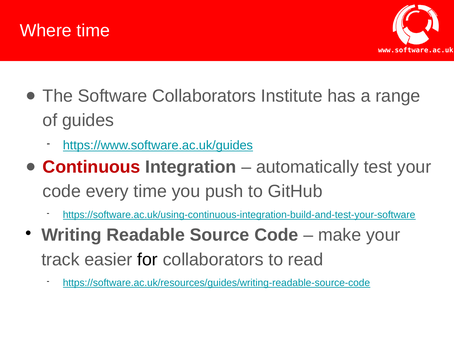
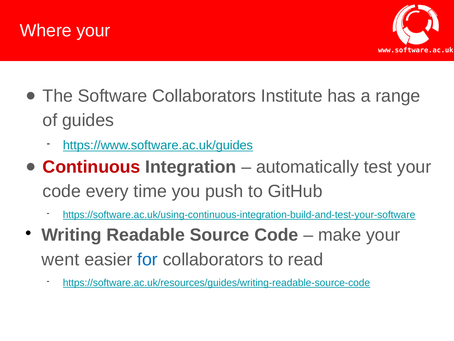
Where time: time -> your
track: track -> went
for colour: black -> blue
